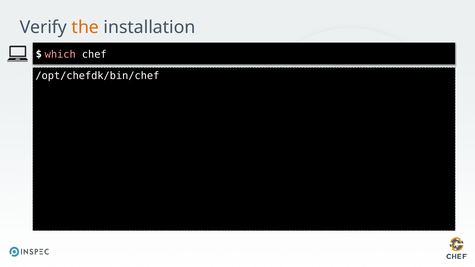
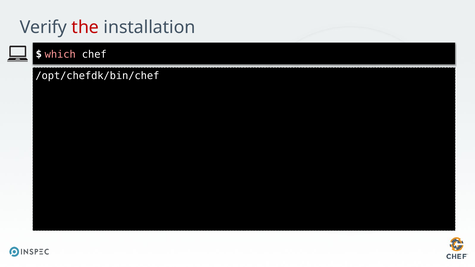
the colour: orange -> red
